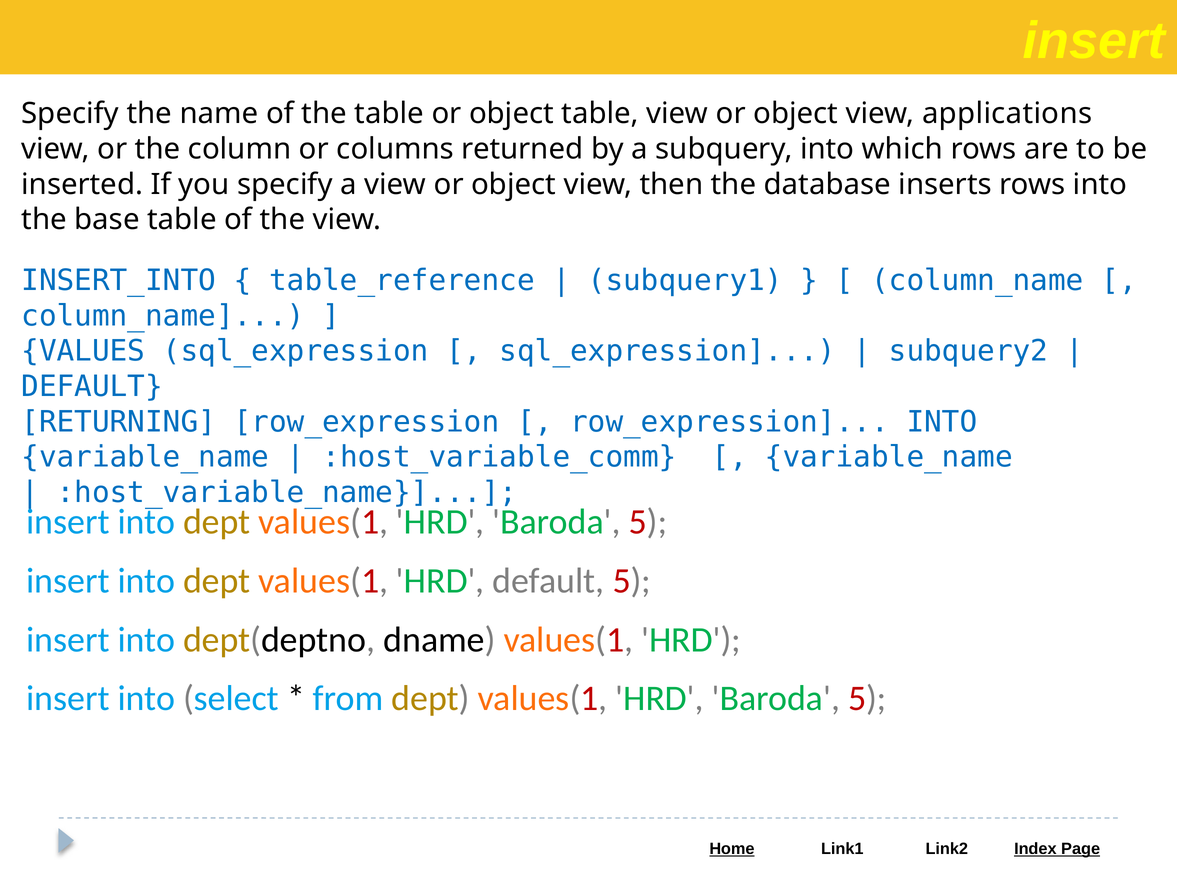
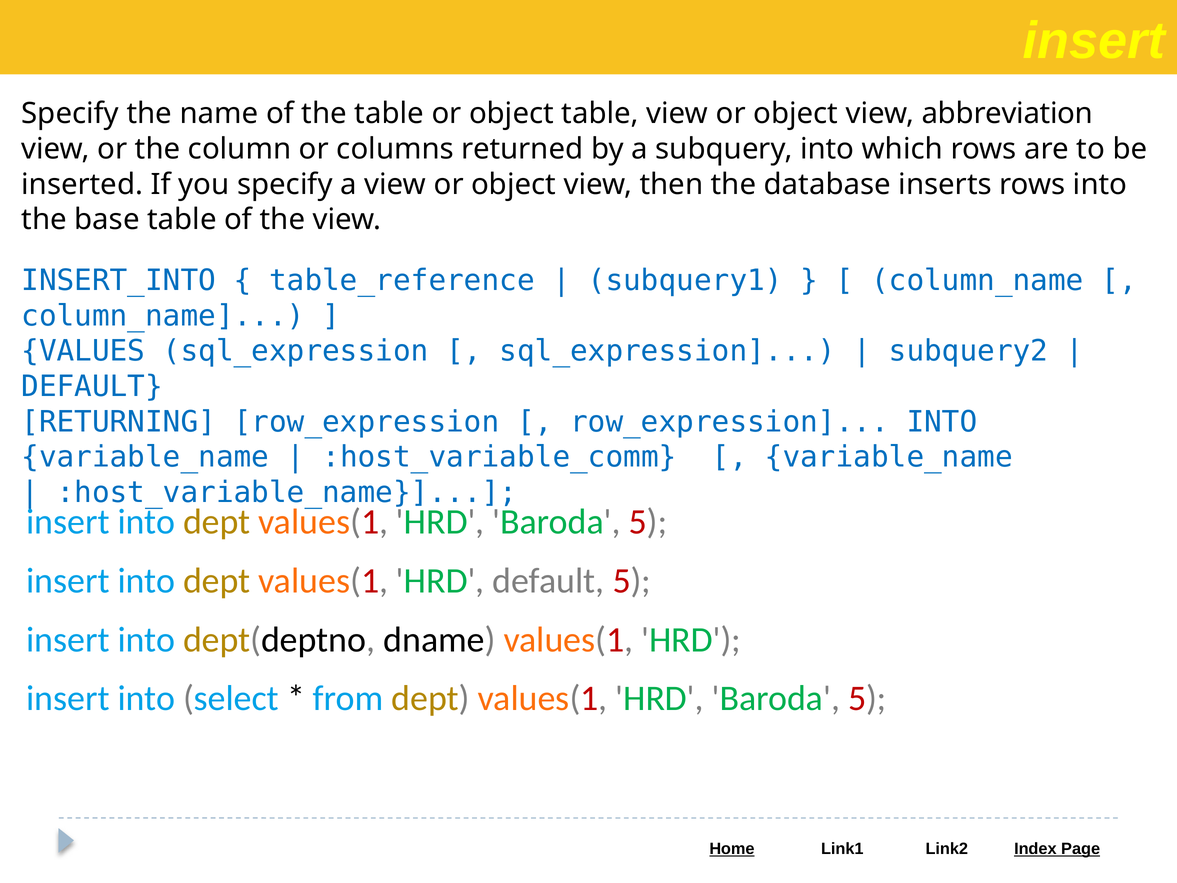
applications: applications -> abbreviation
